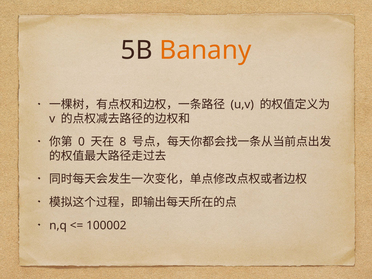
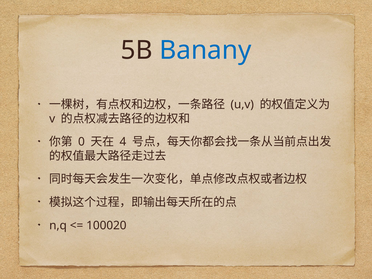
Banany colour: orange -> blue
8: 8 -> 4
100002: 100002 -> 100020
